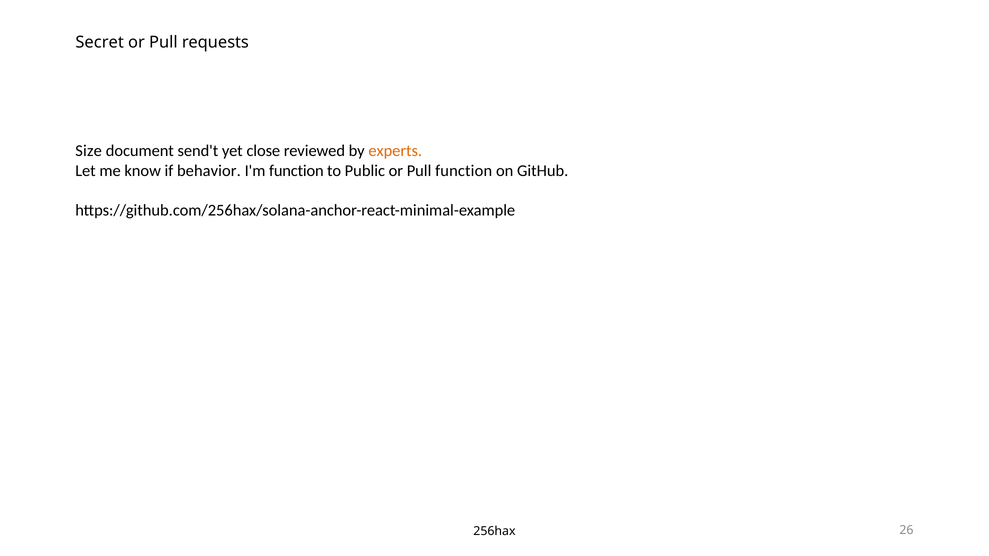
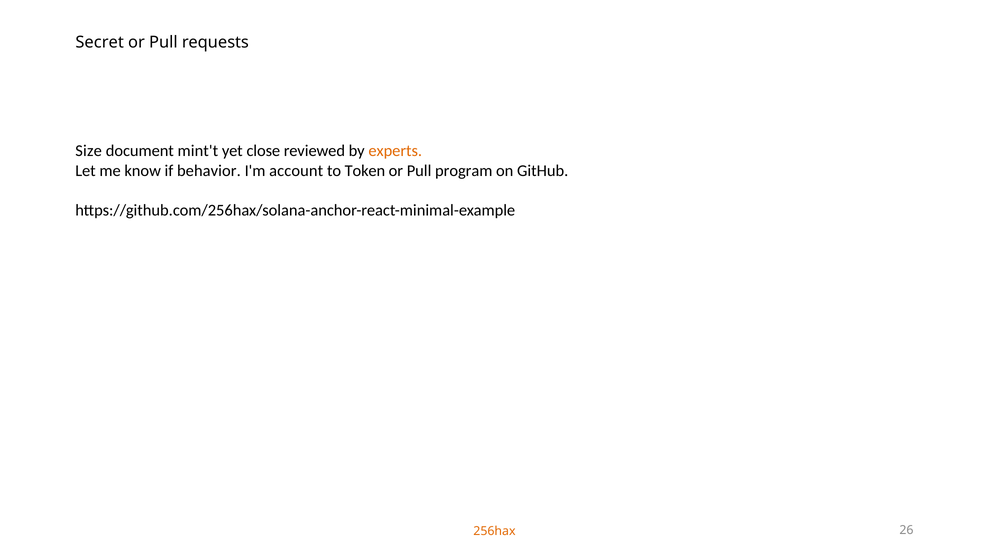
send't: send't -> mint't
I'm function: function -> account
Public: Public -> Token
Pull function: function -> program
256hax colour: black -> orange
